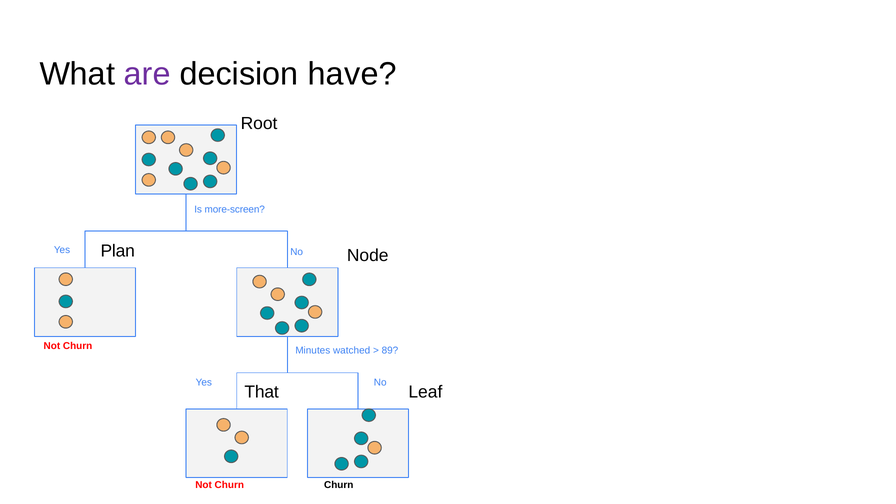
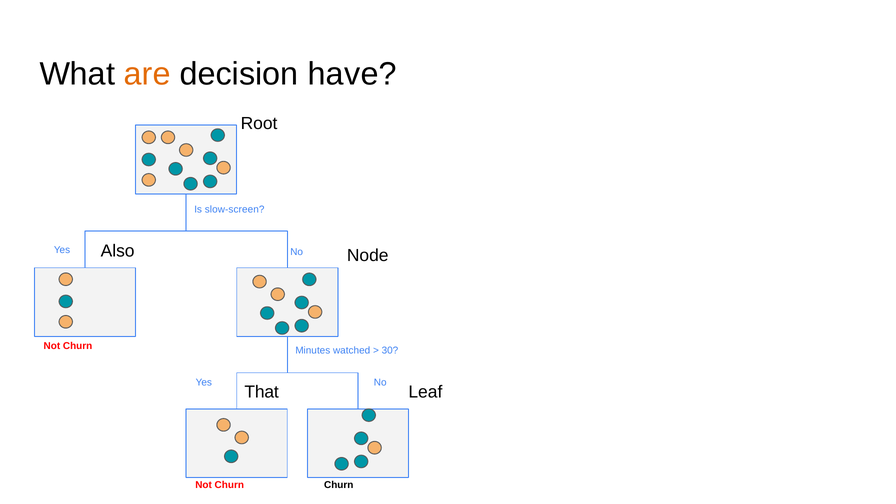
are colour: purple -> orange
more-screen: more-screen -> slow-screen
Plan: Plan -> Also
89: 89 -> 30
